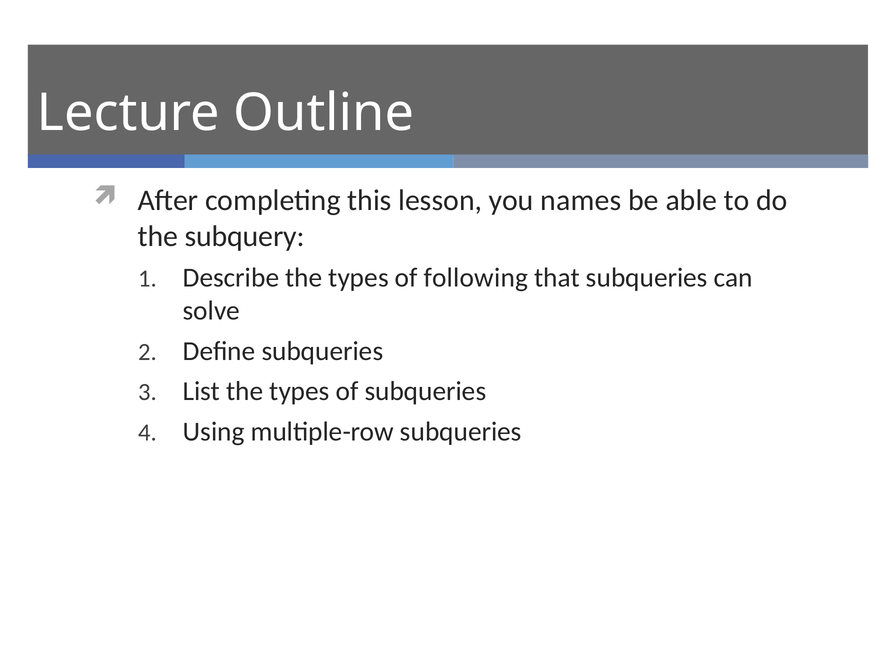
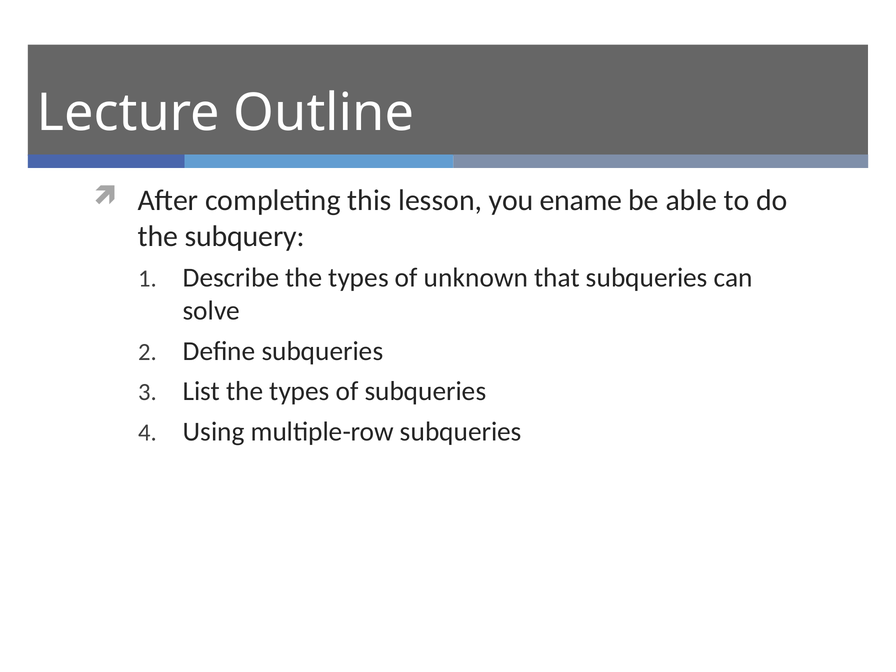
names: names -> ename
following: following -> unknown
